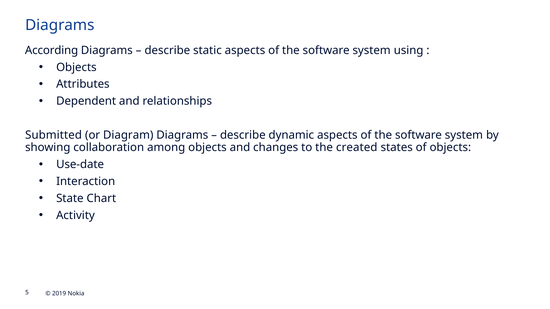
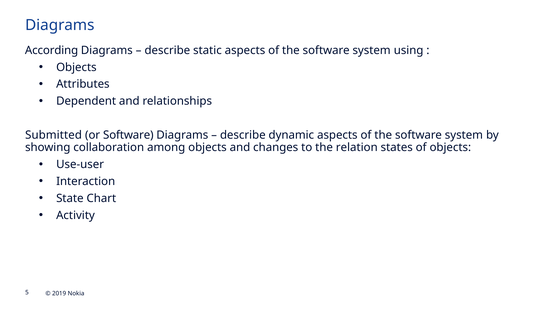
or Diagram: Diagram -> Software
created: created -> relation
Use-date: Use-date -> Use-user
